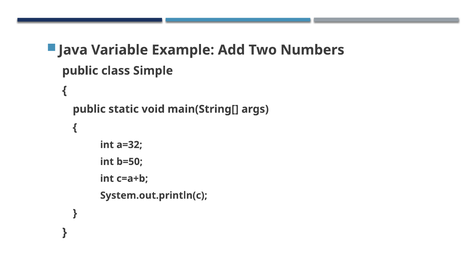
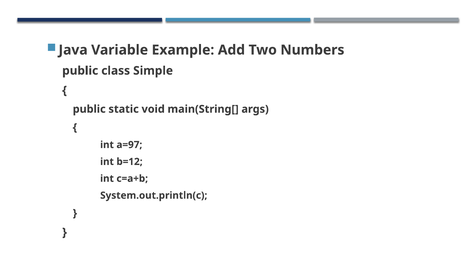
a=32: a=32 -> a=97
b=50: b=50 -> b=12
